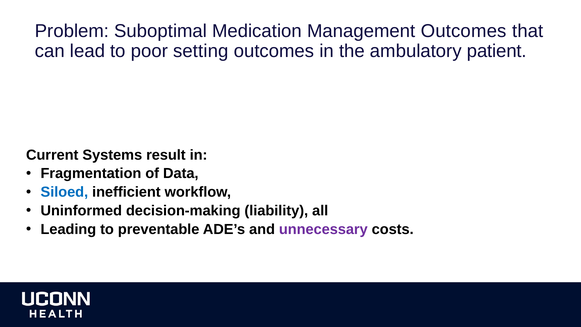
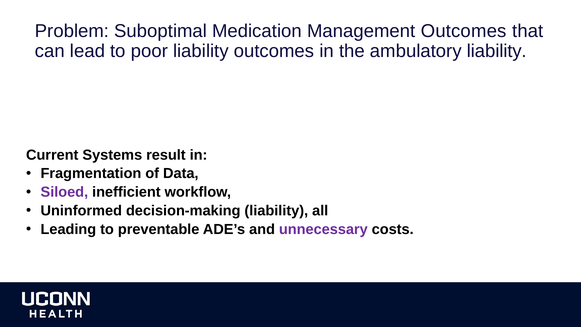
poor setting: setting -> liability
ambulatory patient: patient -> liability
Siloed colour: blue -> purple
